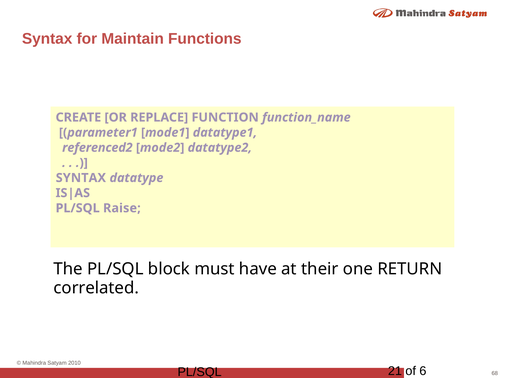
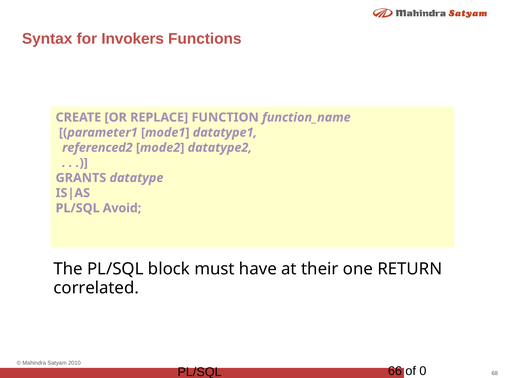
Maintain: Maintain -> Invokers
SYNTAX at (81, 178): SYNTAX -> GRANTS
Raise: Raise -> Avoid
21: 21 -> 66
6: 6 -> 0
